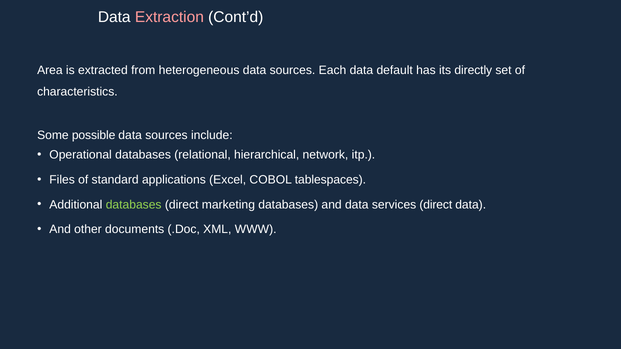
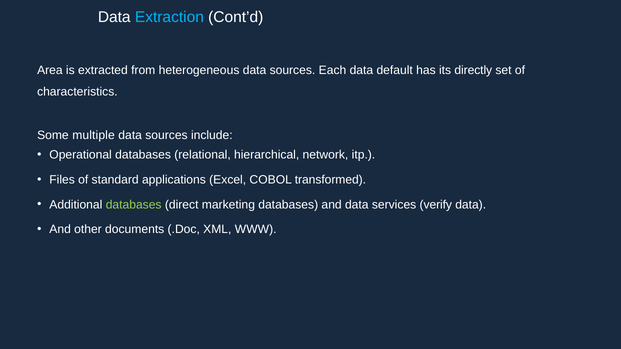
Extraction colour: pink -> light blue
possible: possible -> multiple
tablespaces: tablespaces -> transformed
services direct: direct -> verify
